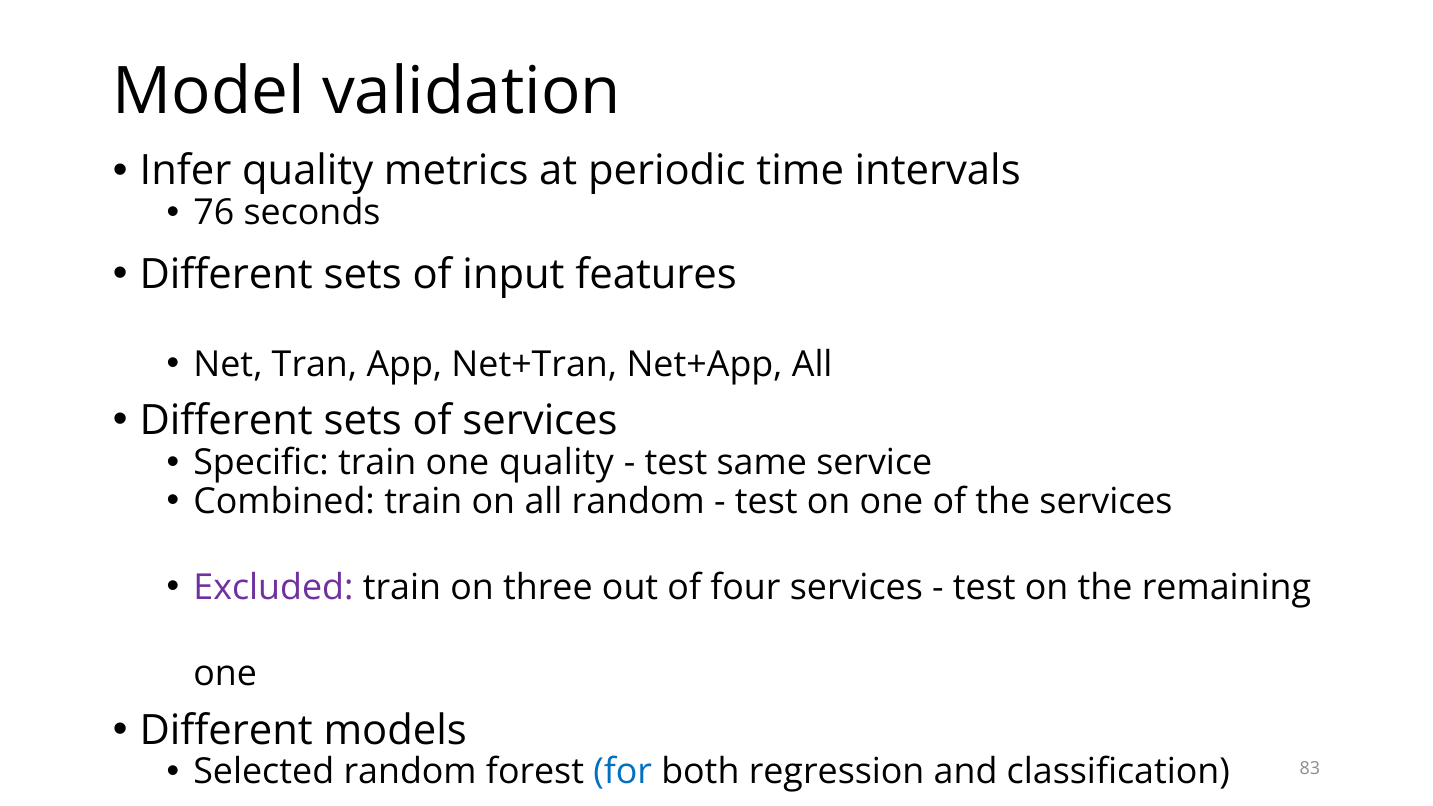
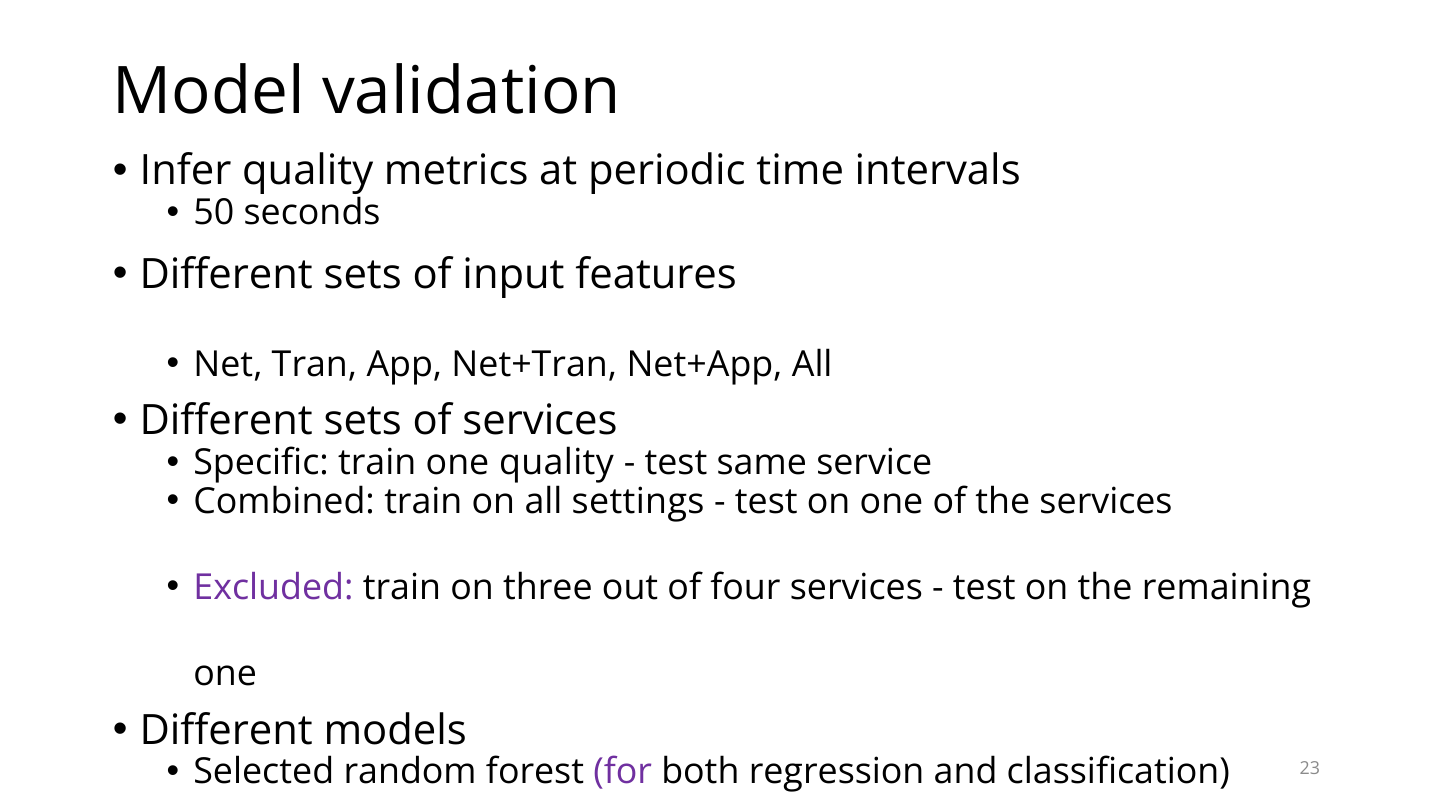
76: 76 -> 50
all random: random -> settings
for colour: blue -> purple
83: 83 -> 23
